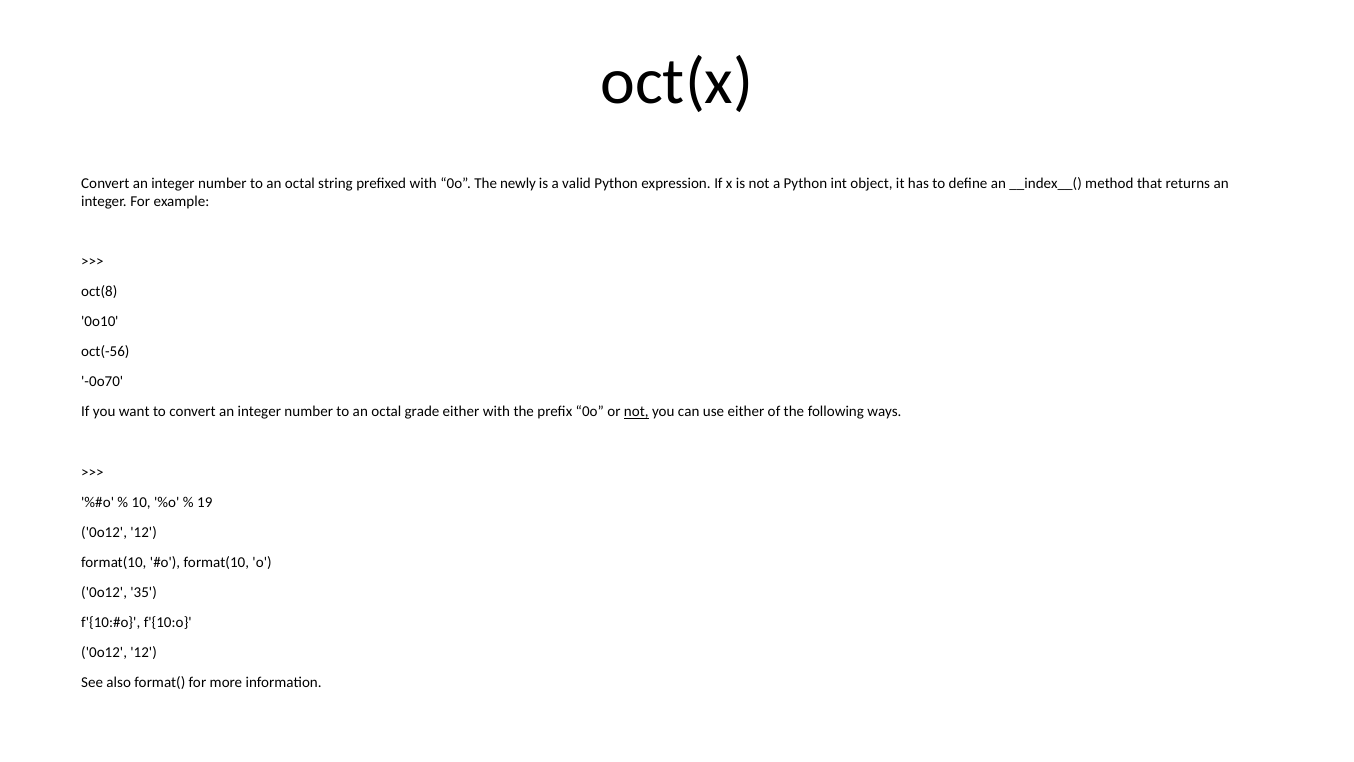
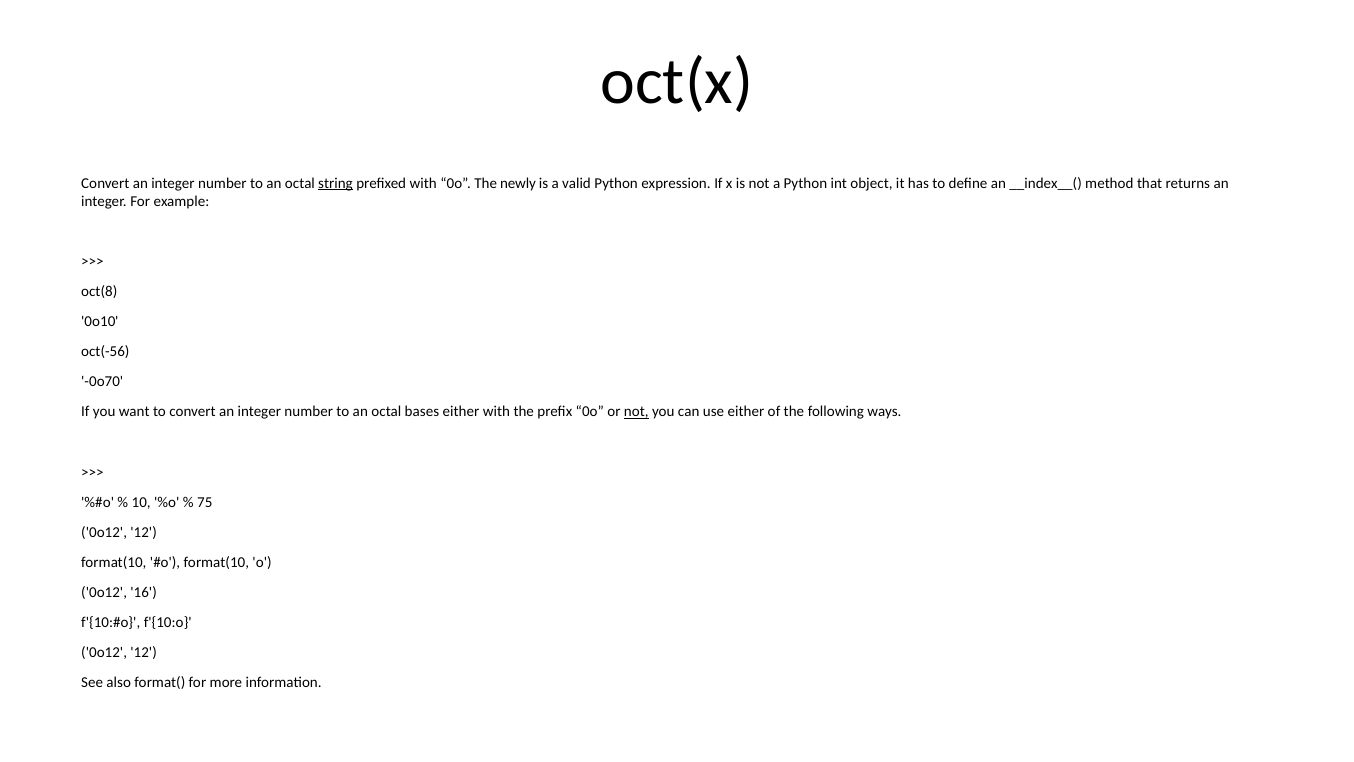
string underline: none -> present
grade: grade -> bases
19: 19 -> 75
35: 35 -> 16
